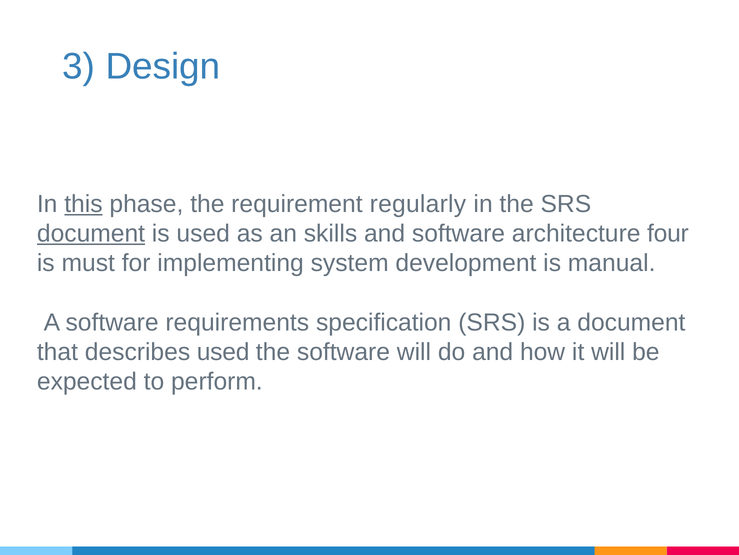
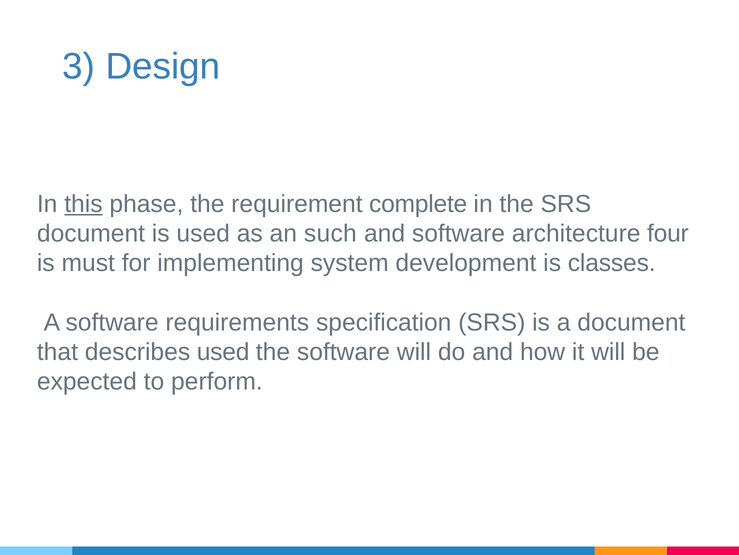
regularly: regularly -> complete
document at (91, 233) underline: present -> none
skills: skills -> such
manual: manual -> classes
